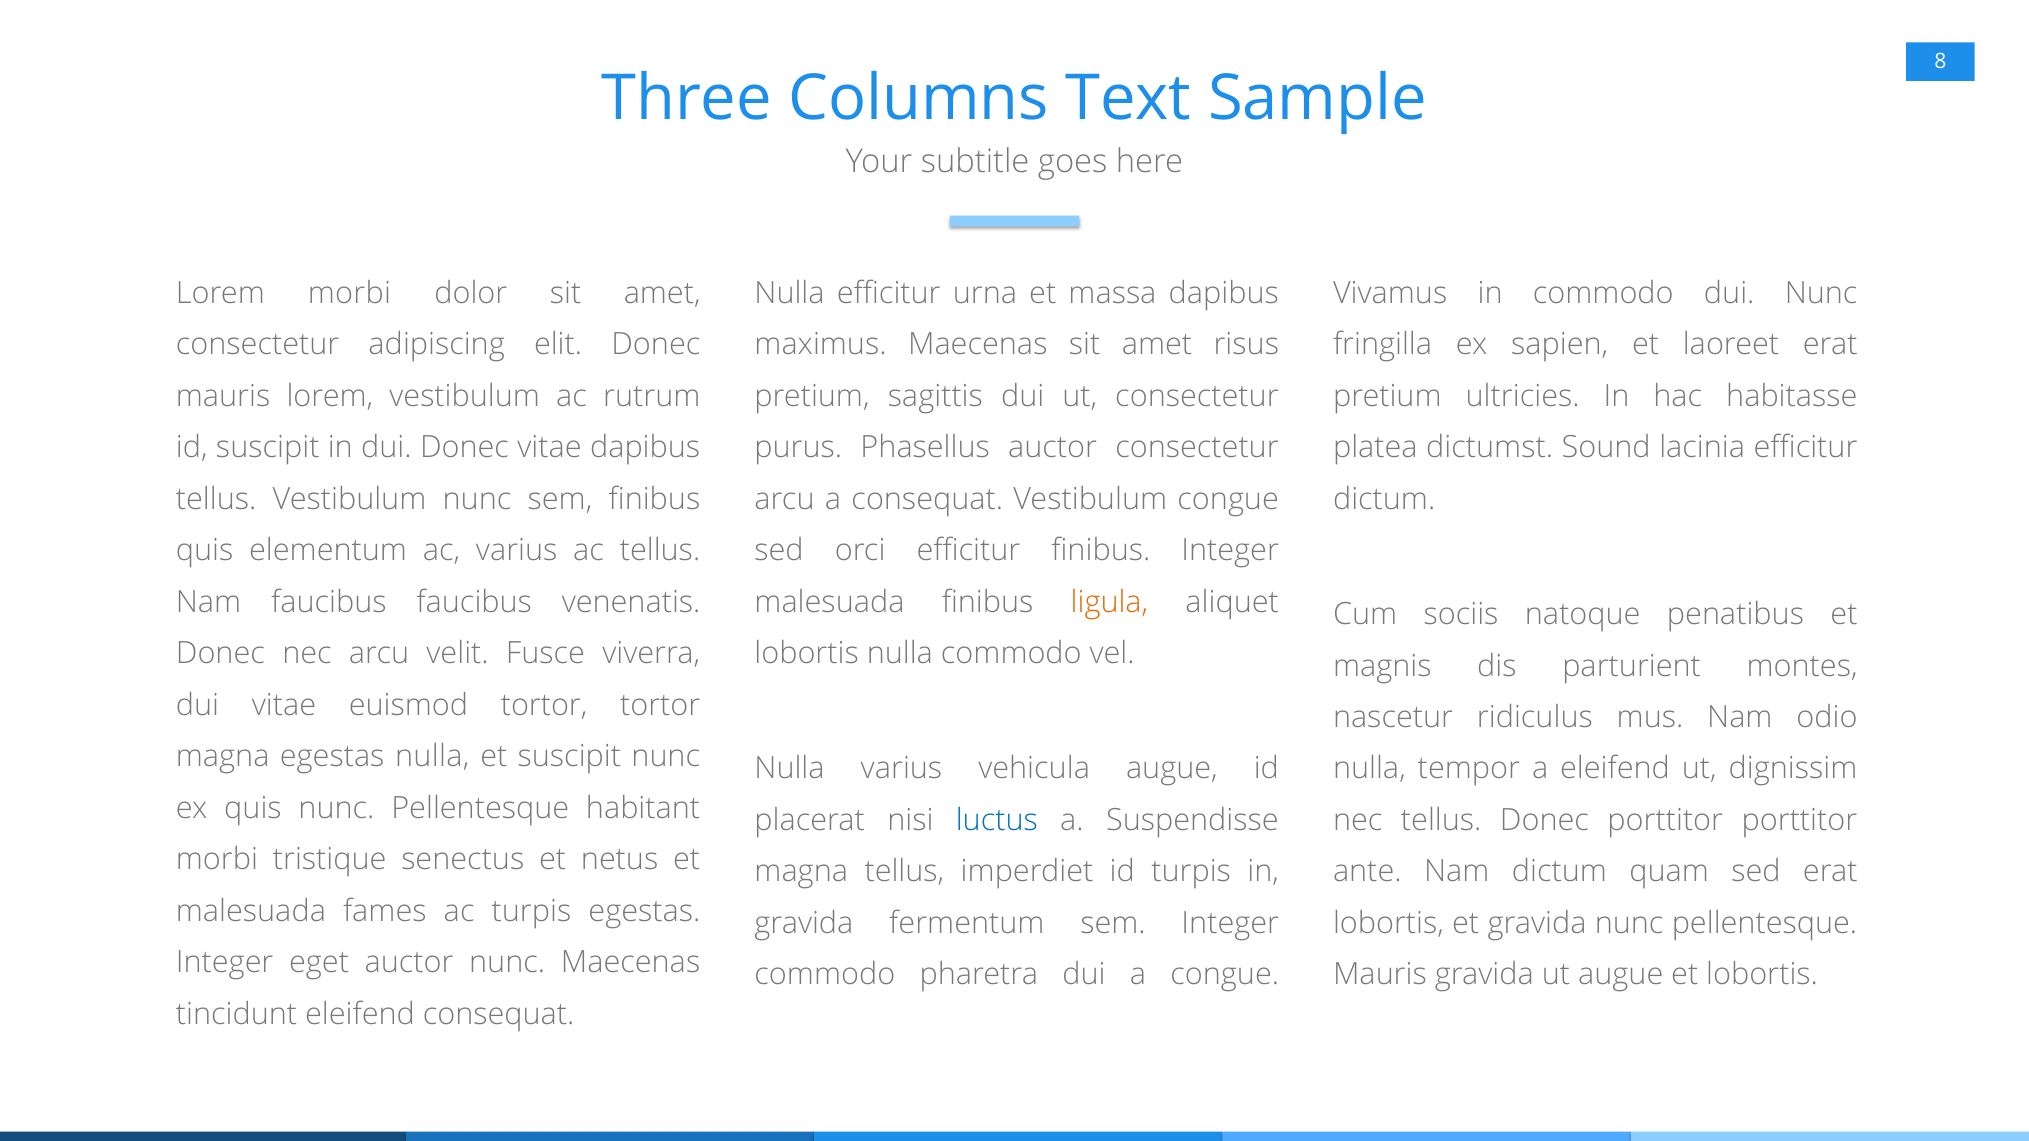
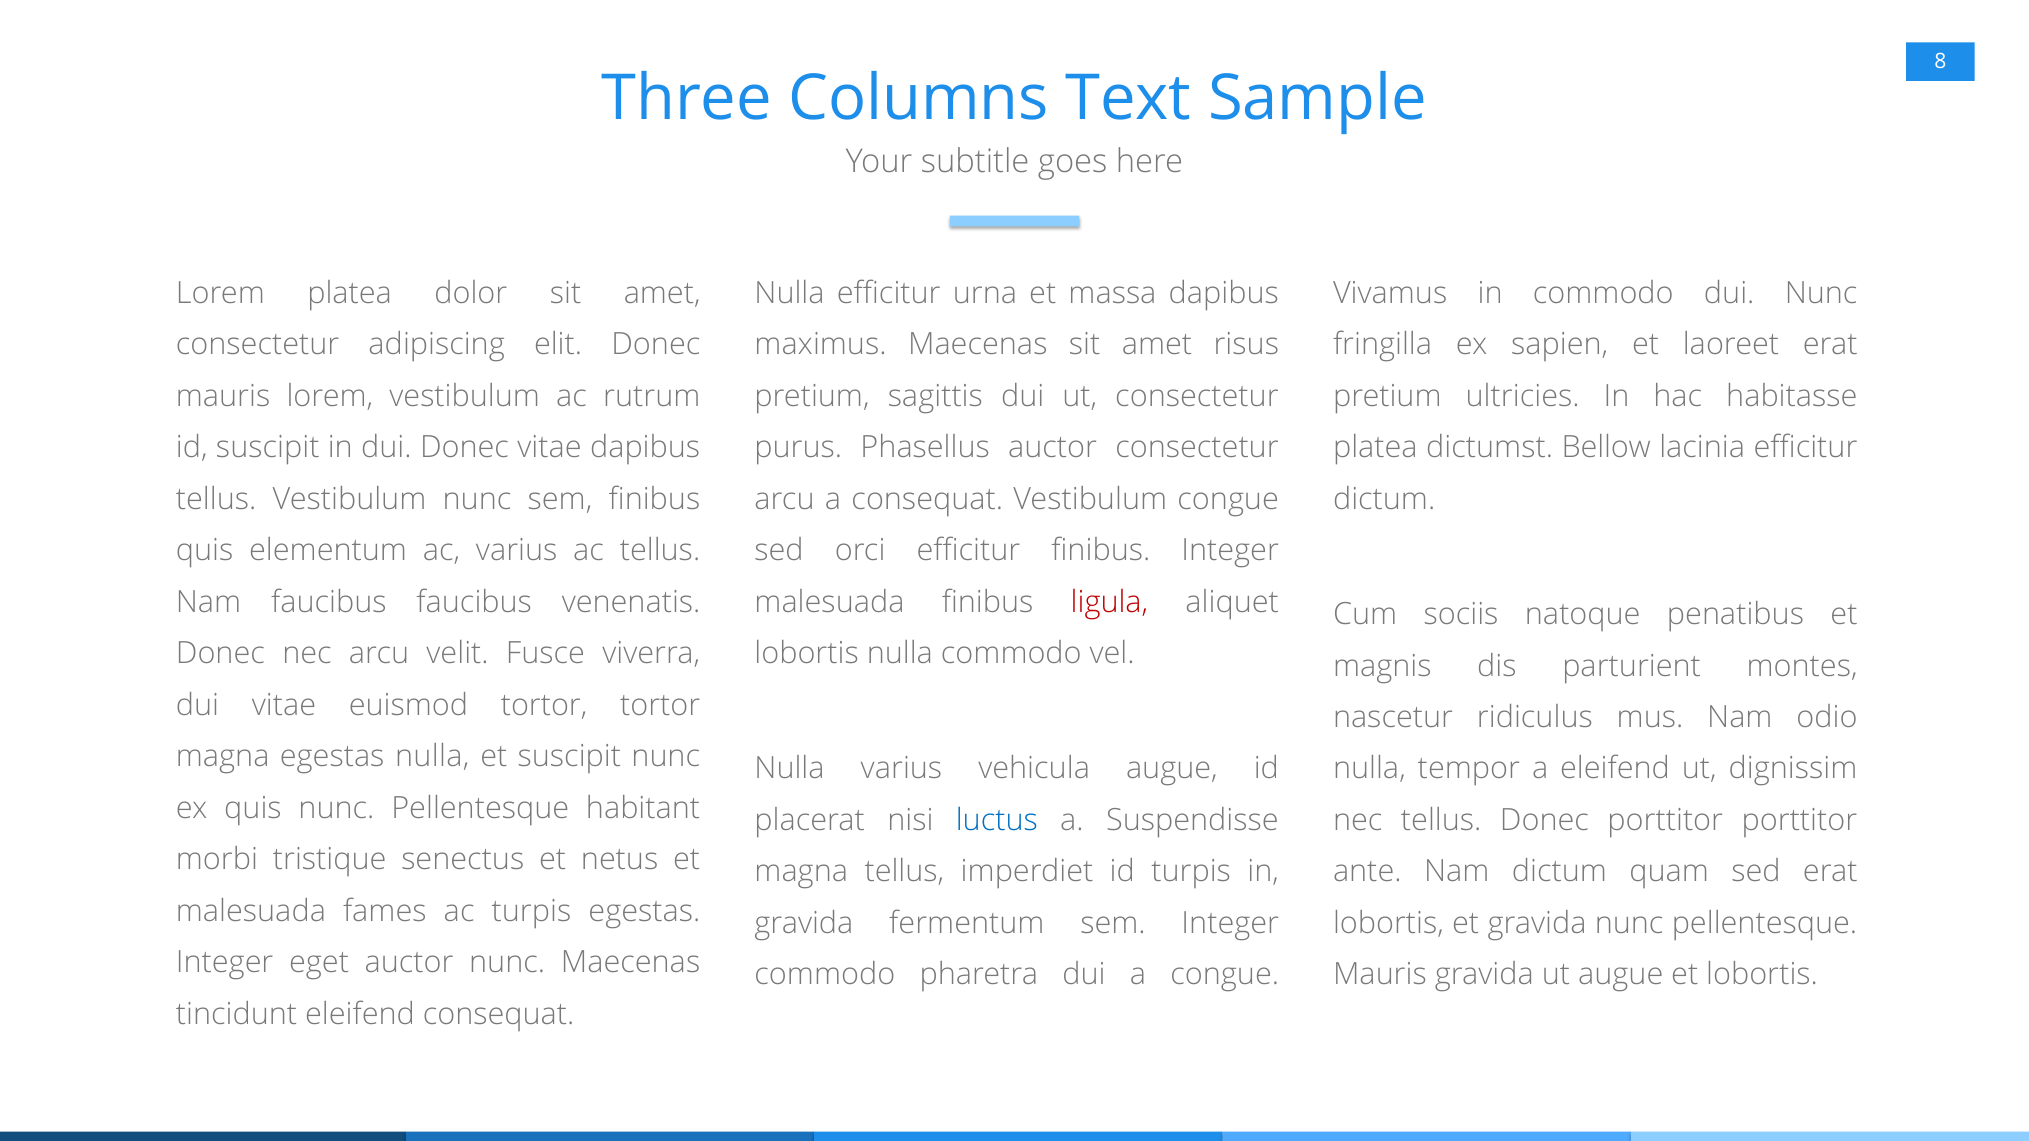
Lorem morbi: morbi -> platea
Sound: Sound -> Bellow
ligula colour: orange -> red
